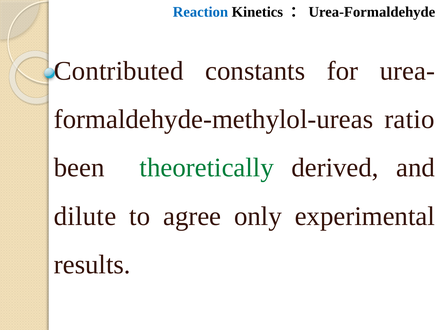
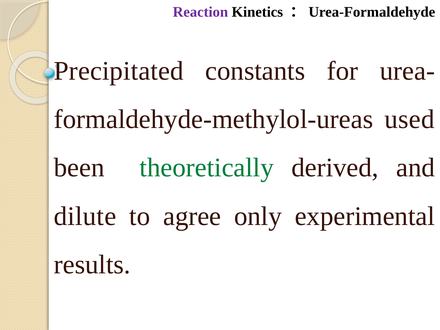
Reaction colour: blue -> purple
Contributed: Contributed -> Precipitated
ratio: ratio -> used
